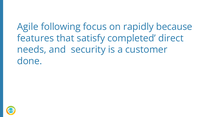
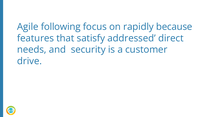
completed: completed -> addressed
done: done -> drive
